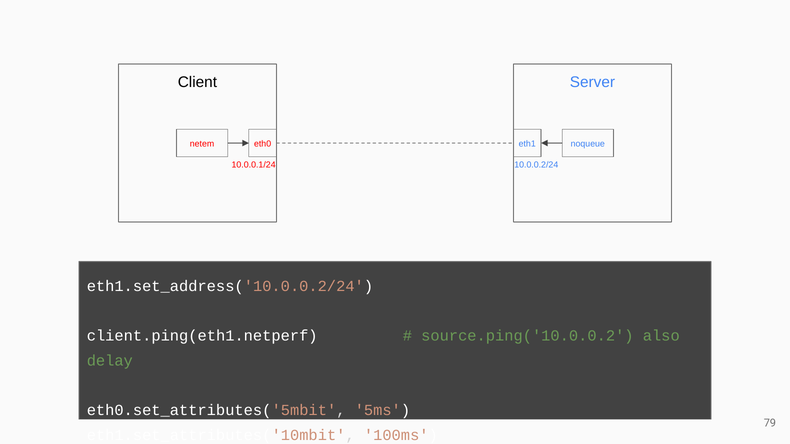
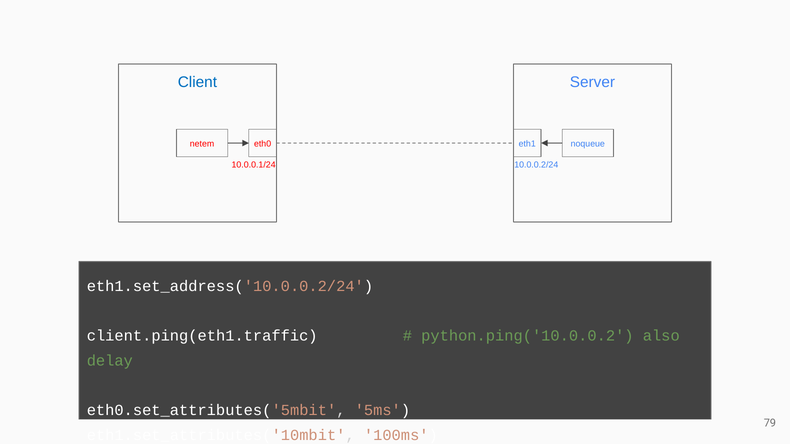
Client colour: black -> blue
client.ping(eth1.netperf: client.ping(eth1.netperf -> client.ping(eth1.traffic
source.ping('10.0.0.2: source.ping('10.0.0.2 -> python.ping('10.0.0.2
